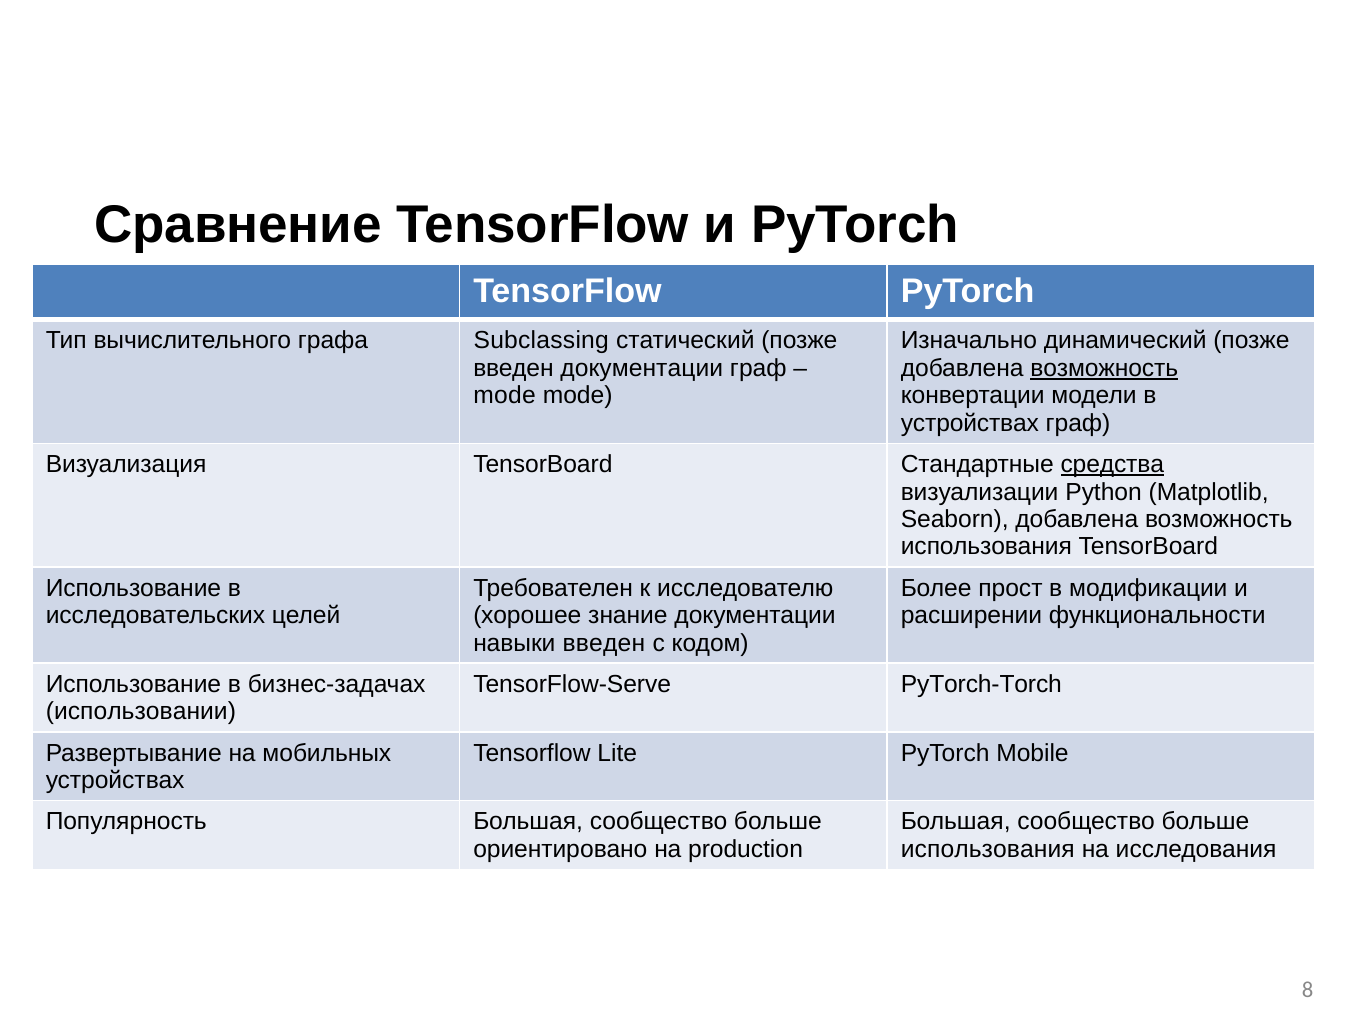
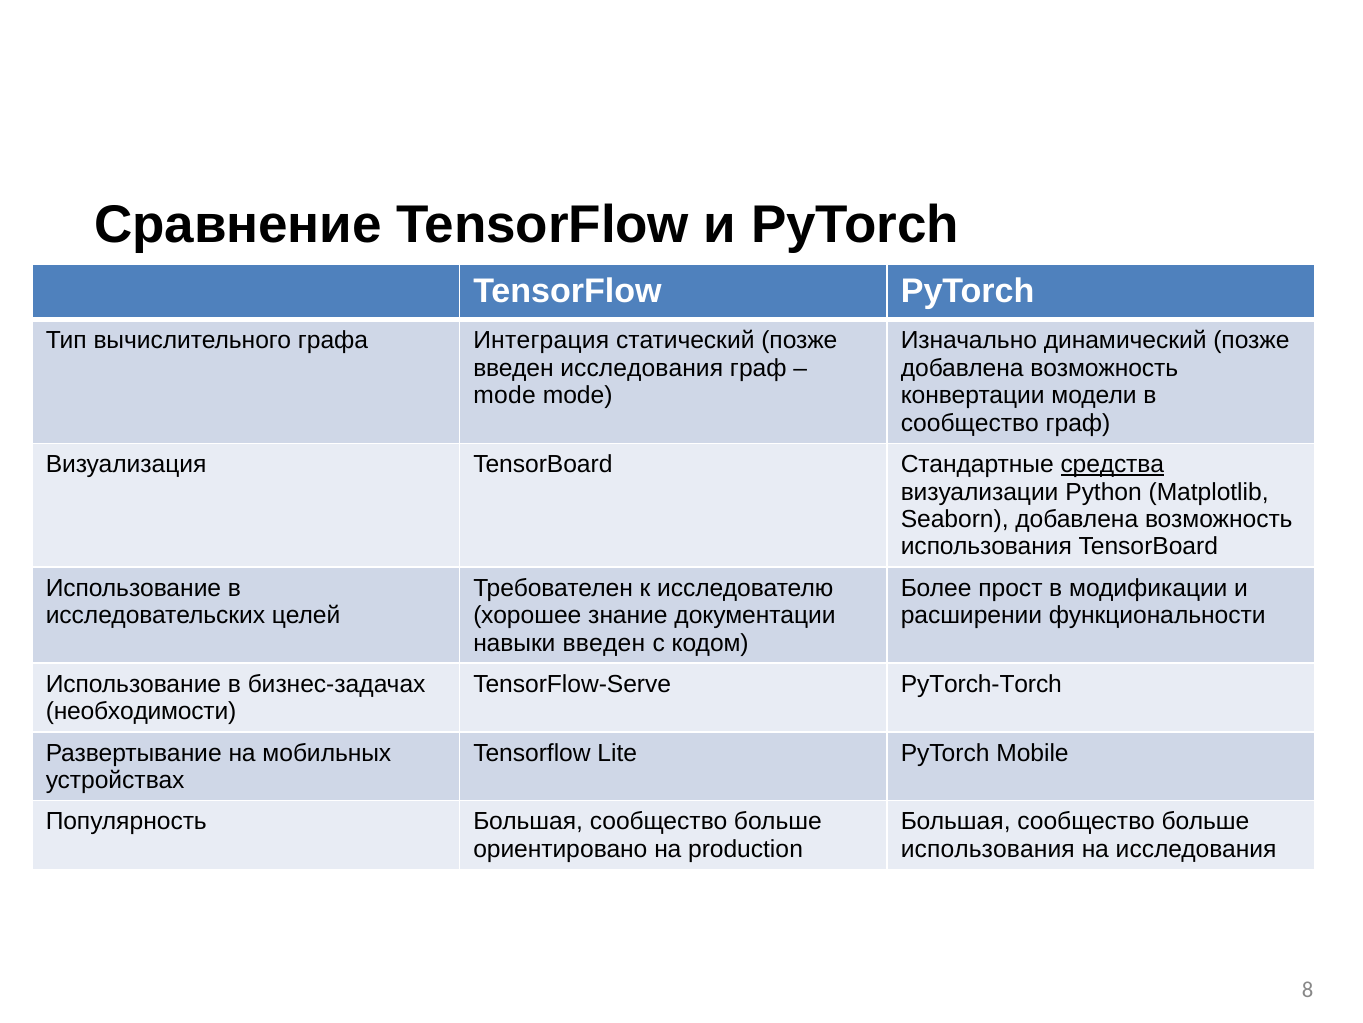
Subclassing: Subclassing -> Интеграция
введен документации: документации -> исследования
возможность at (1104, 368) underline: present -> none
устройствах at (970, 423): устройствах -> сообщество
использовании: использовании -> необходимости
